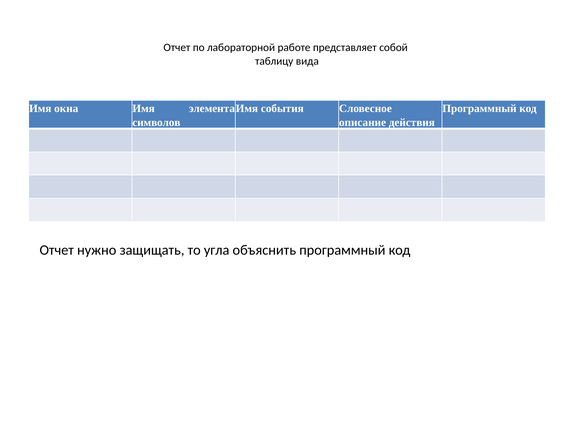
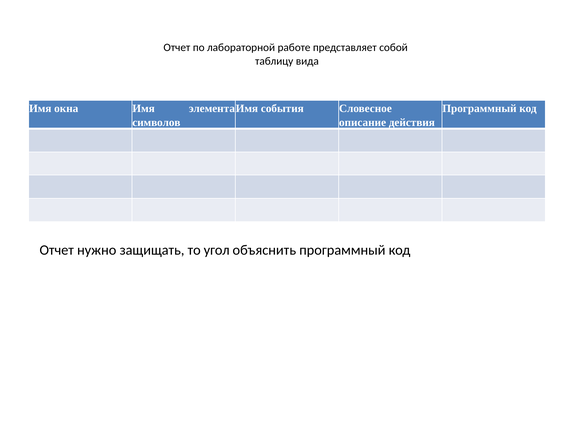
угла: угла -> угол
